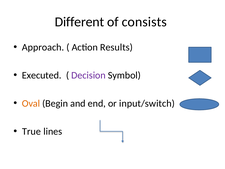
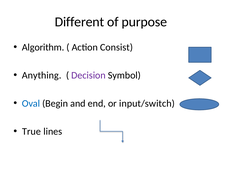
consists: consists -> purpose
Approach: Approach -> Algorithm
Results: Results -> Consist
Executed: Executed -> Anything
Oval colour: orange -> blue
